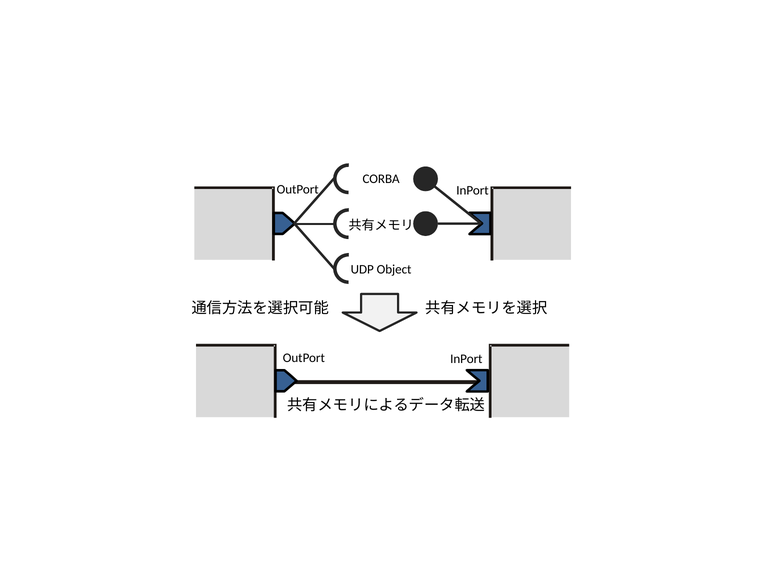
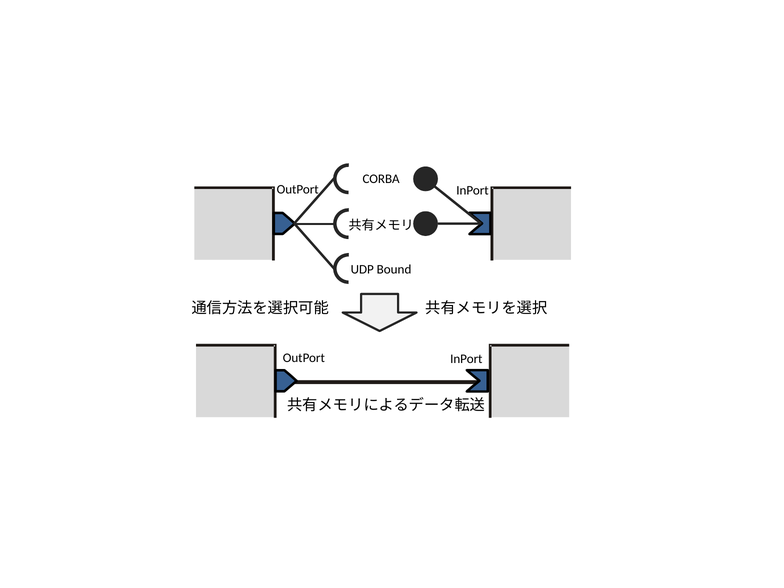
Object: Object -> Bound
